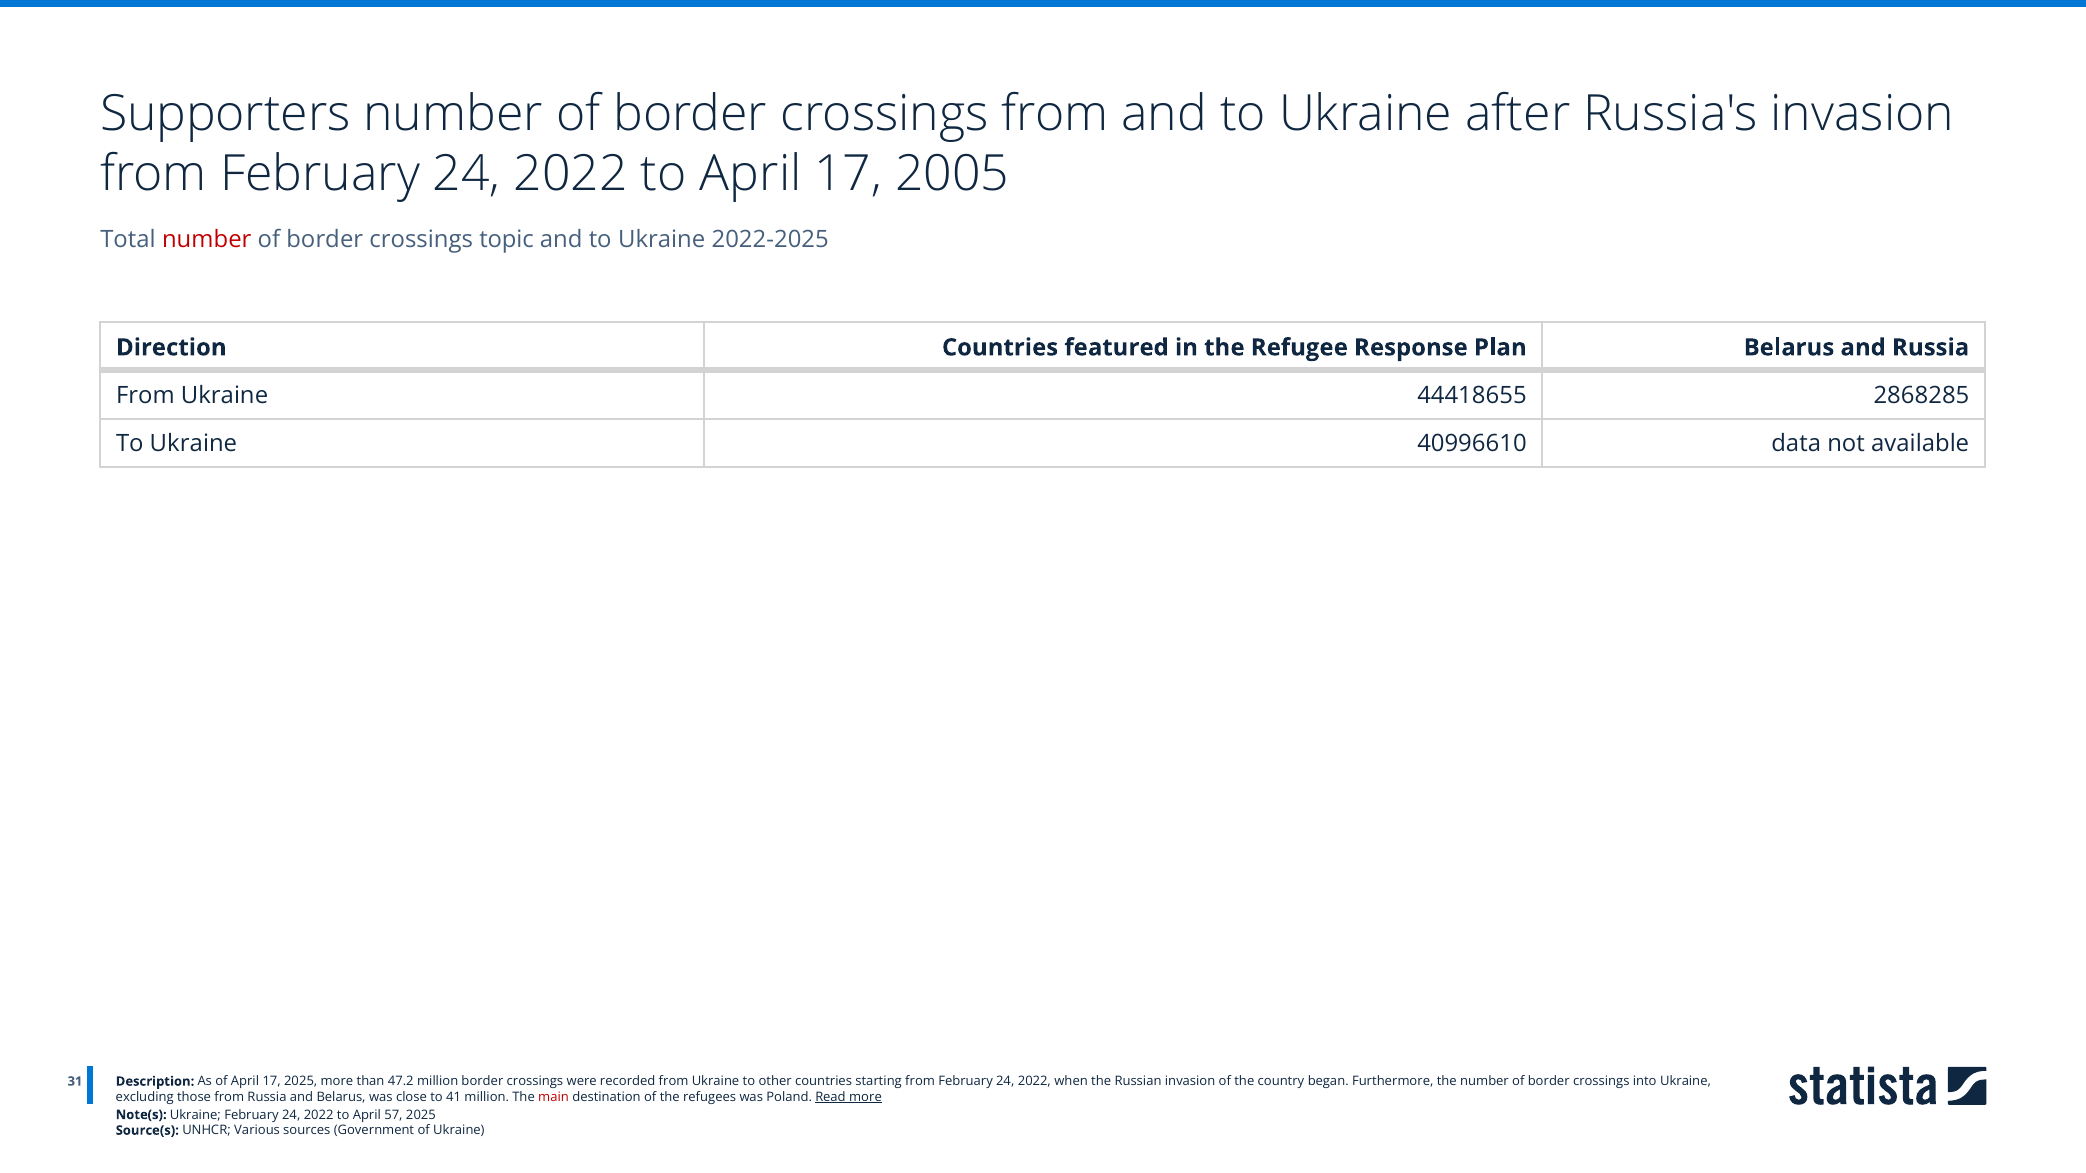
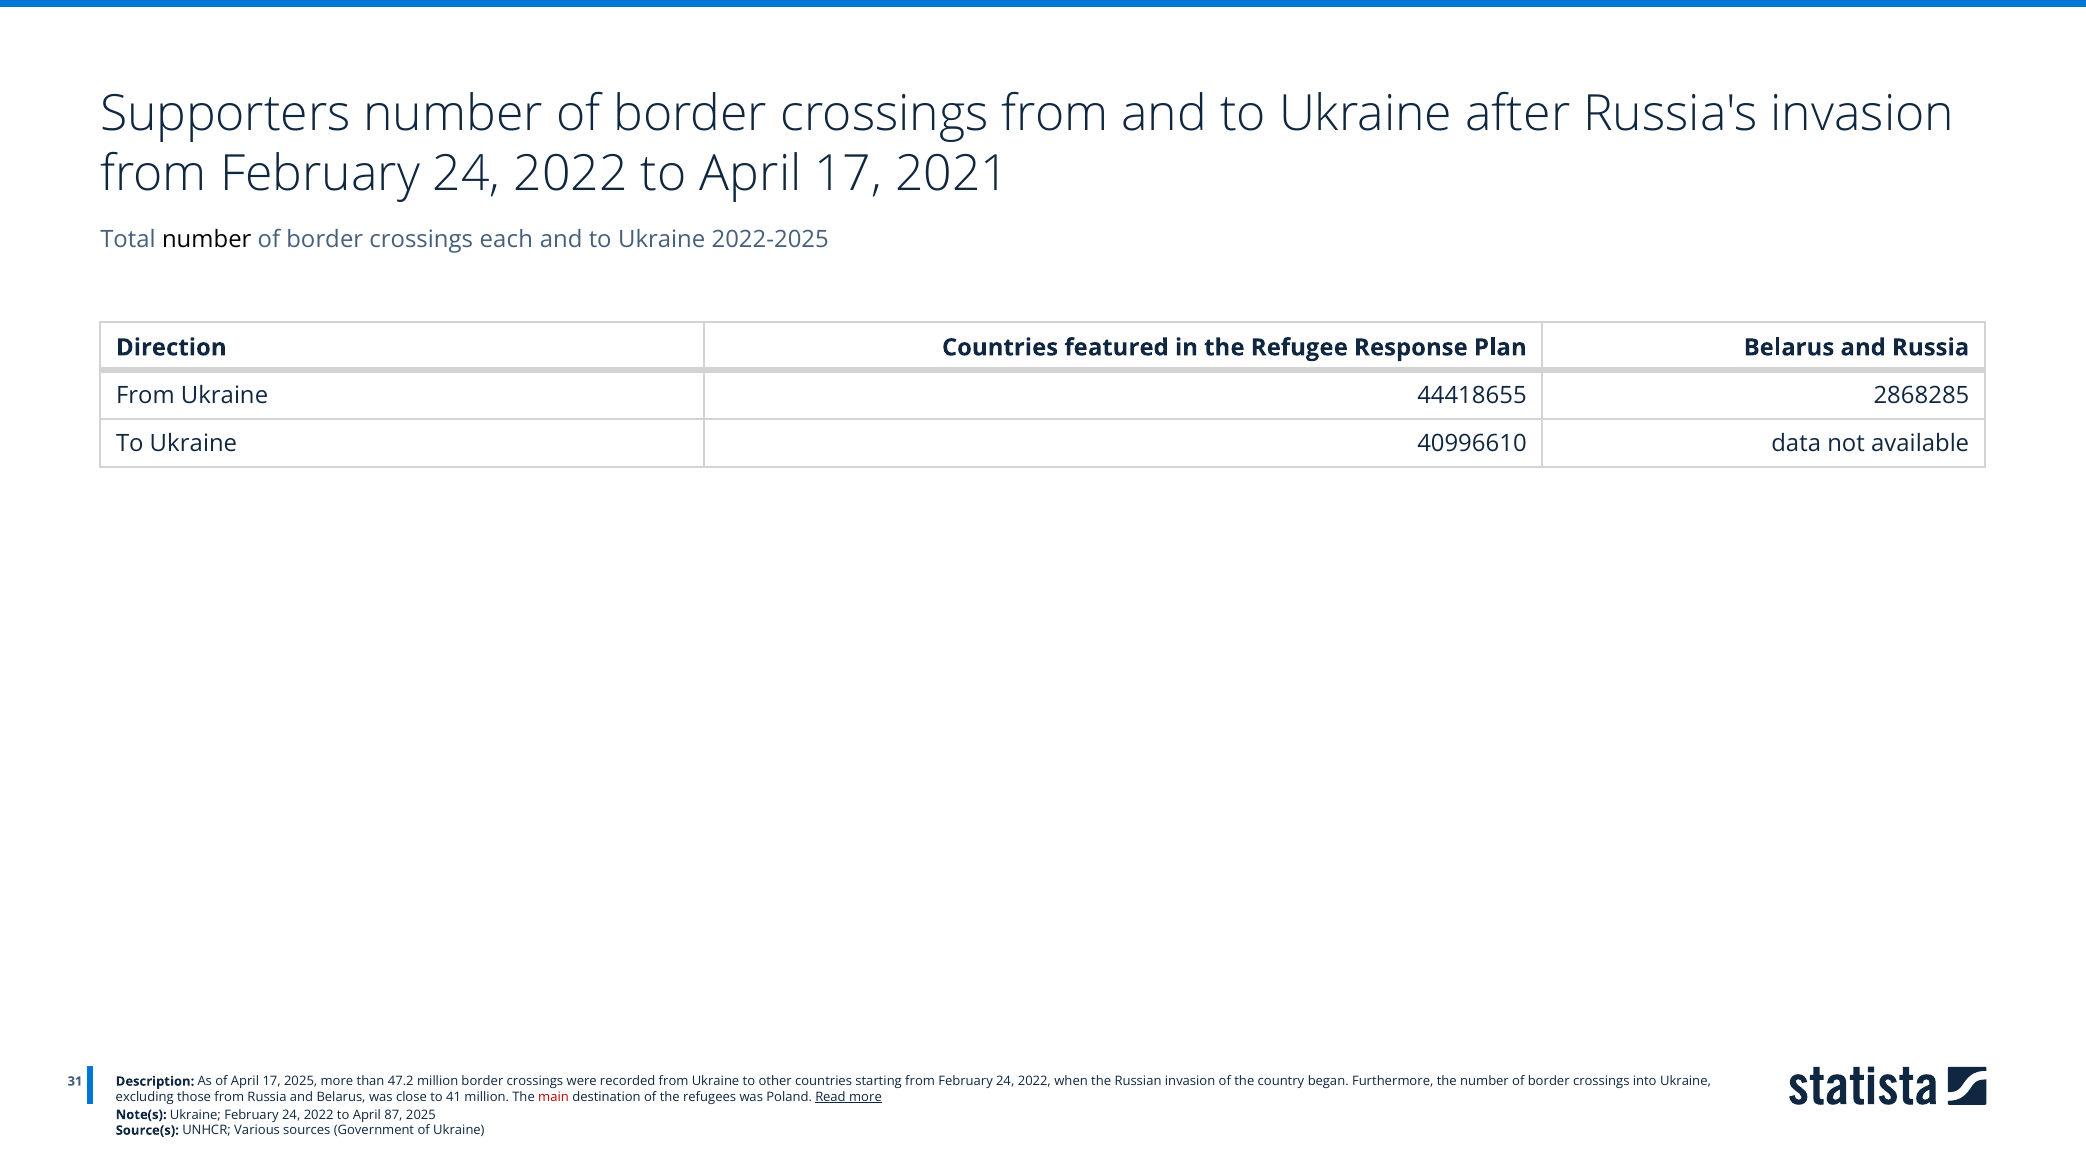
2005: 2005 -> 2021
number at (207, 240) colour: red -> black
topic: topic -> each
57: 57 -> 87
